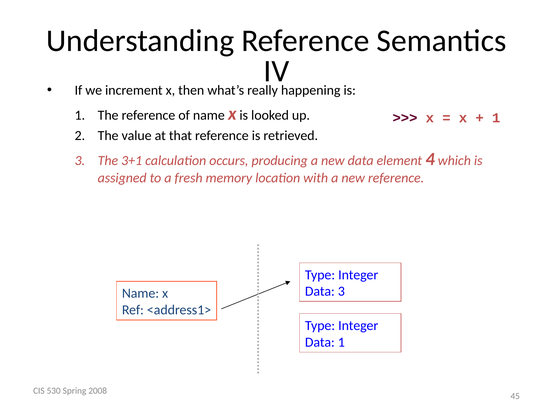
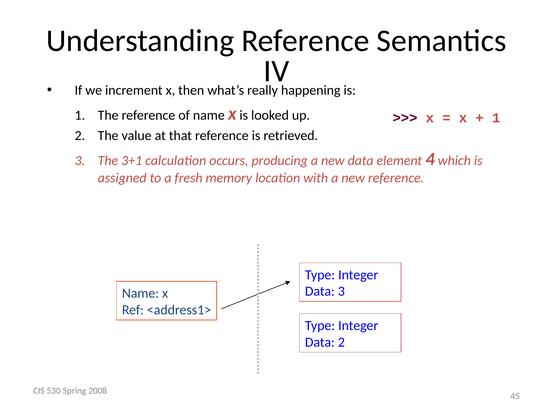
Data 1: 1 -> 2
